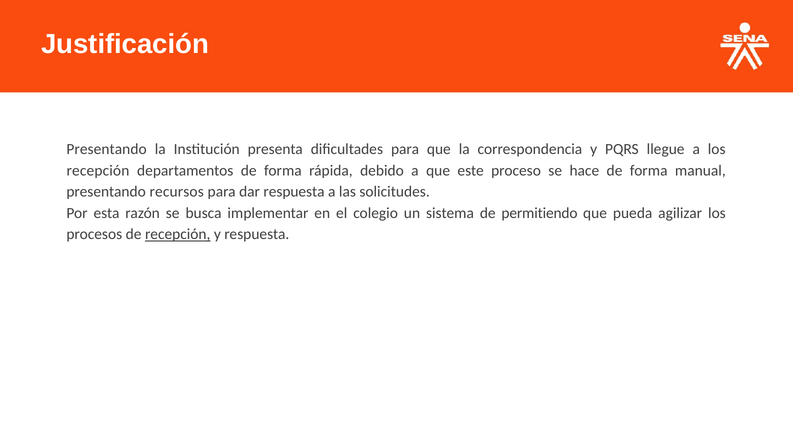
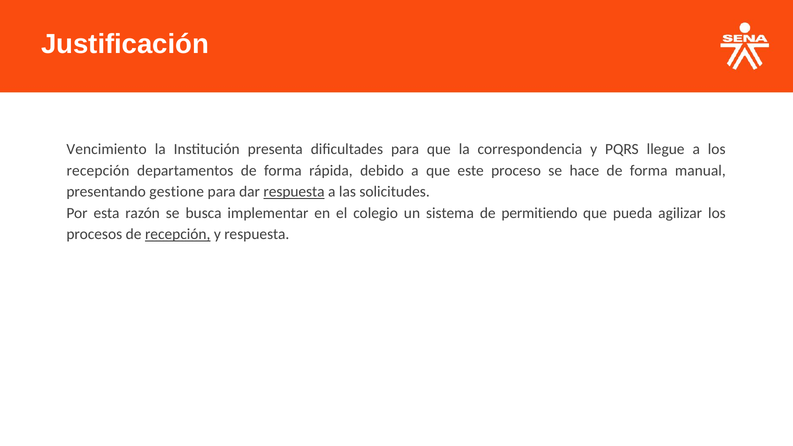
Presentando at (107, 149): Presentando -> Vencimiento
recursos: recursos -> gestione
respuesta at (294, 192) underline: none -> present
